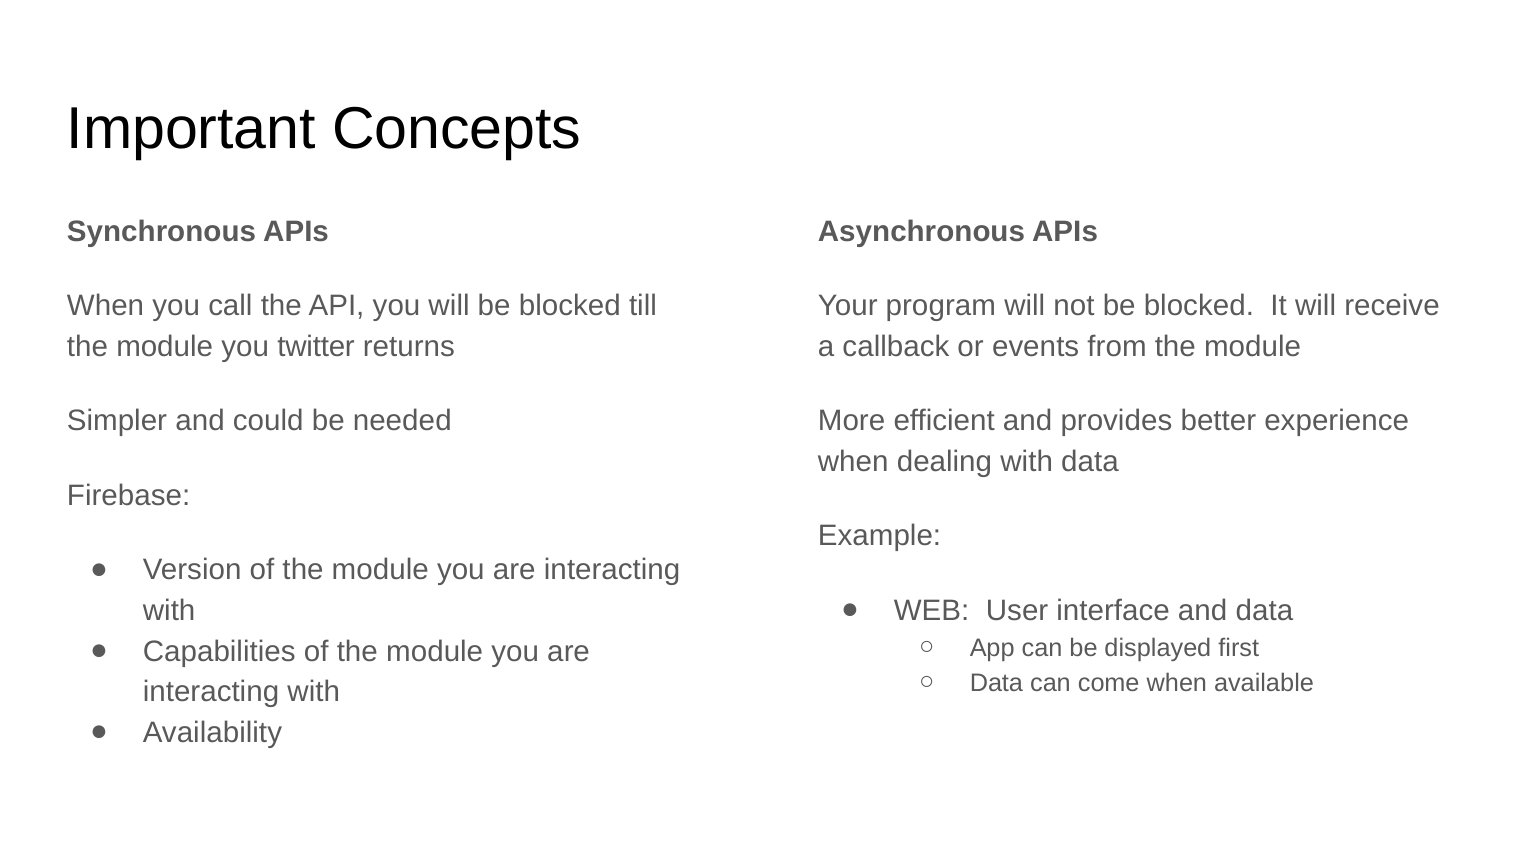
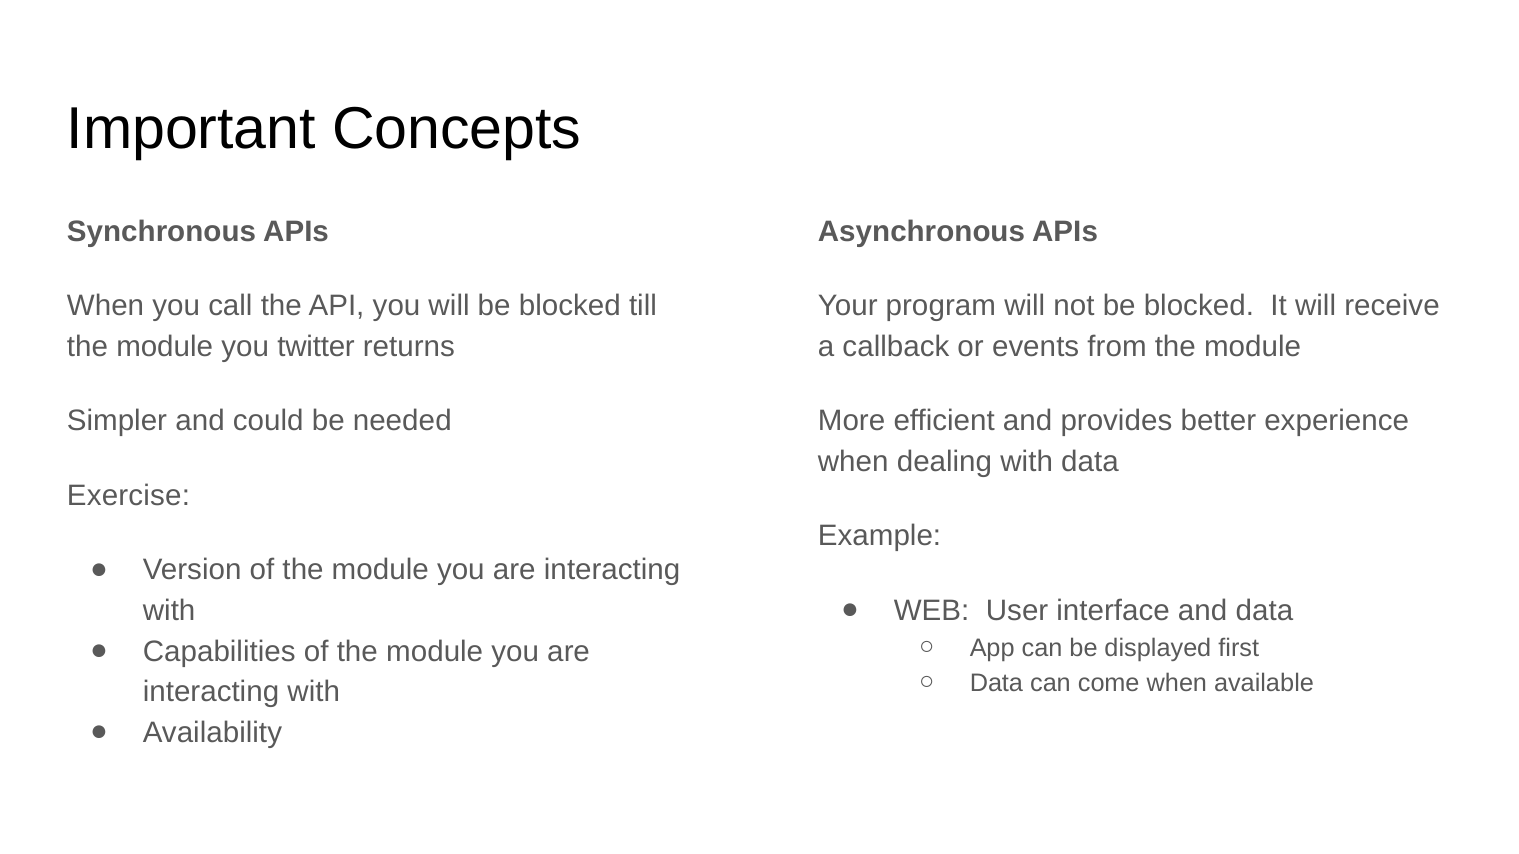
Firebase: Firebase -> Exercise
